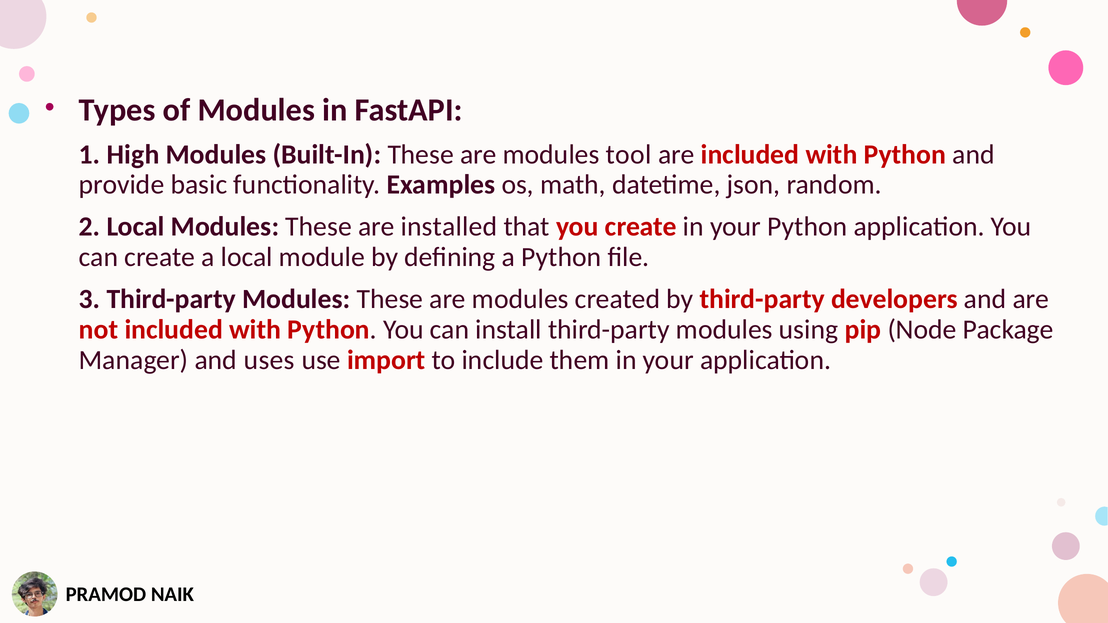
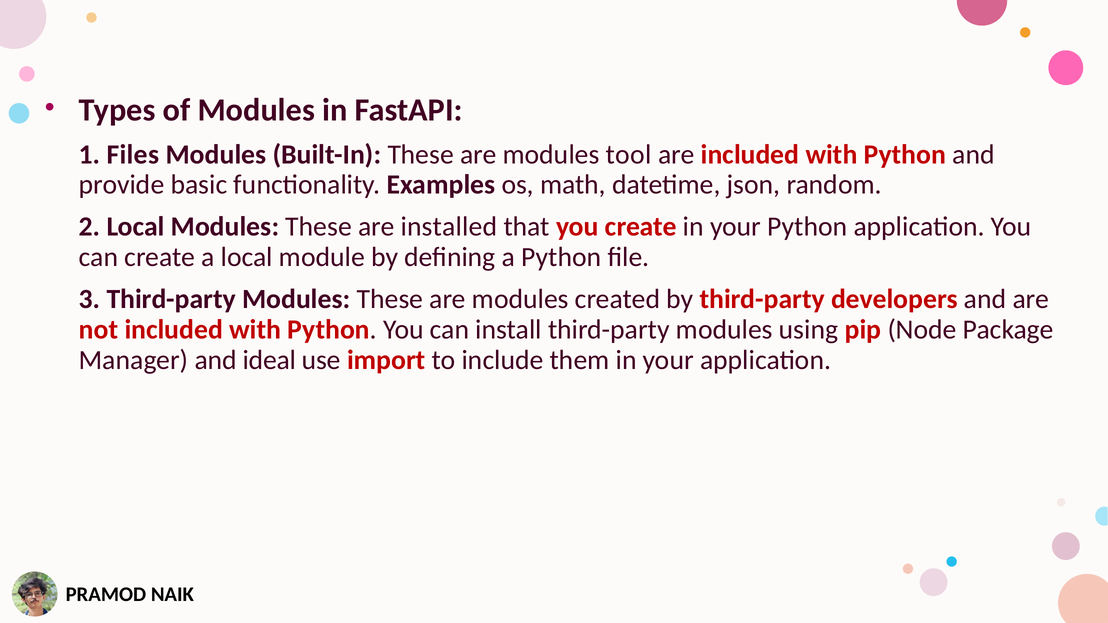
High: High -> Files
uses: uses -> ideal
